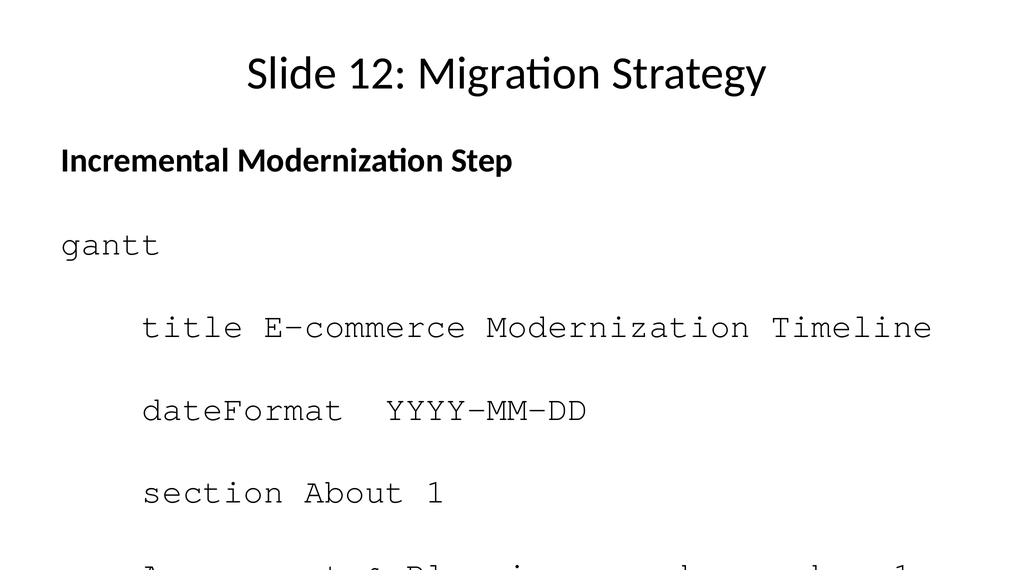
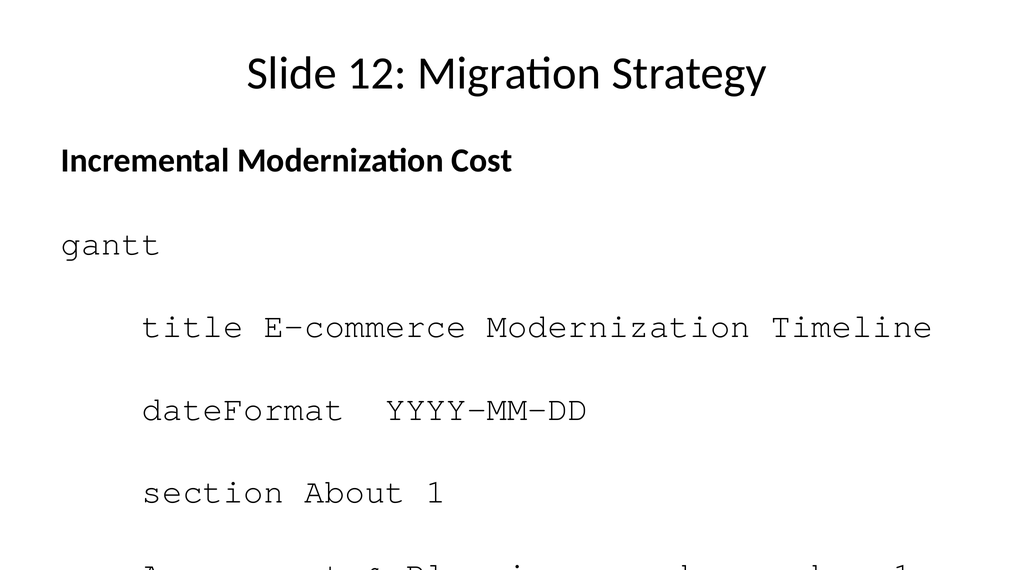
Step: Step -> Cost
